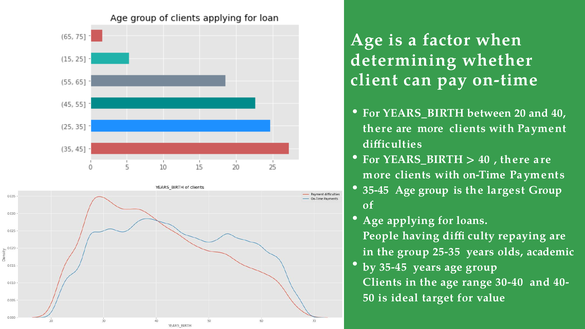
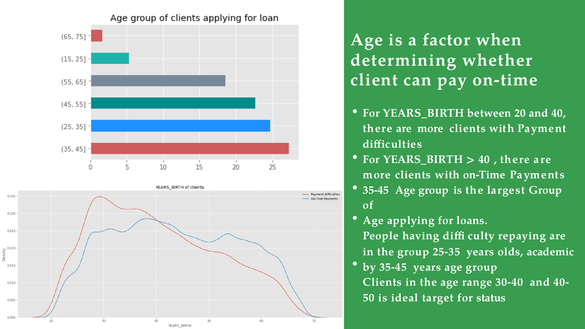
value: value -> status
